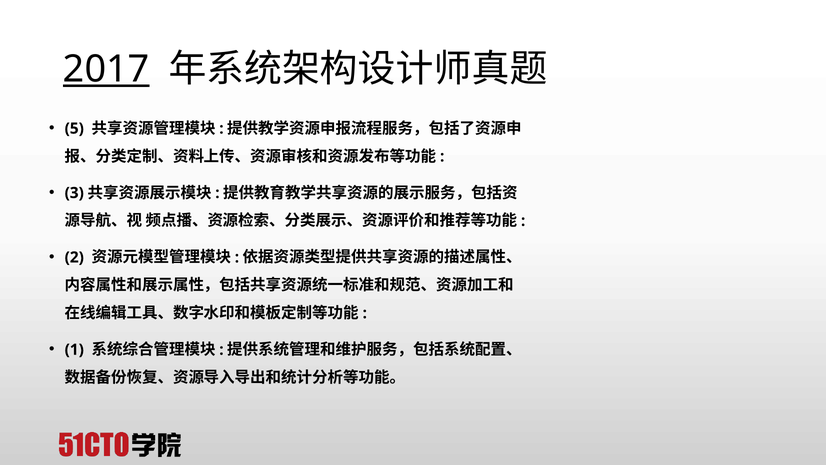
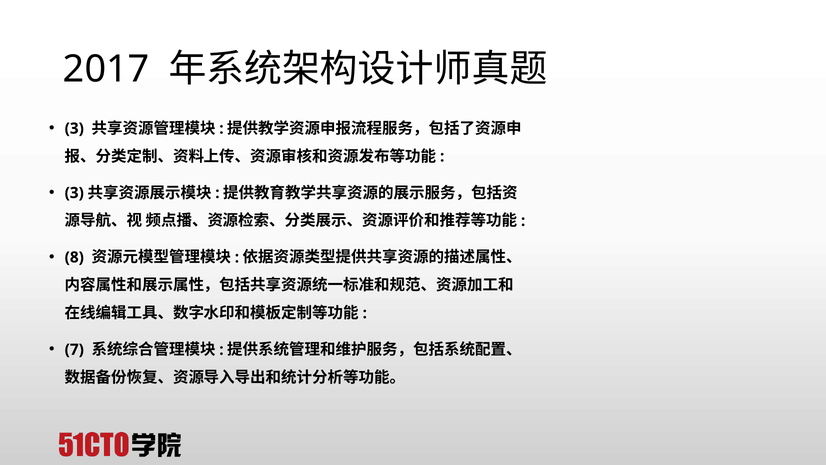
2017 underline: present -> none
5 at (74, 128): 5 -> 3
2: 2 -> 8
1: 1 -> 7
